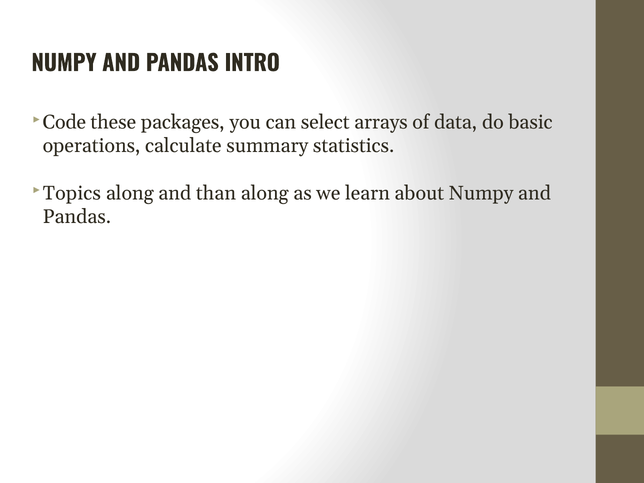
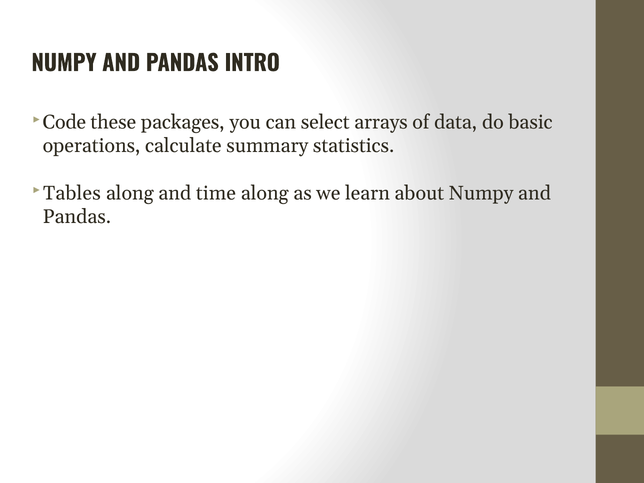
Topics: Topics -> Tables
than: than -> time
